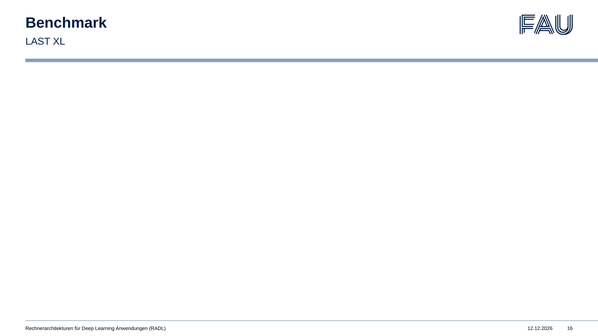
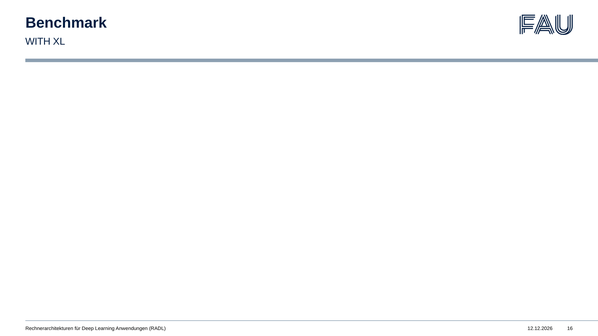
LAST: LAST -> WITH
